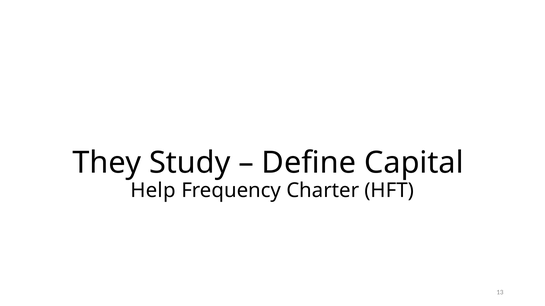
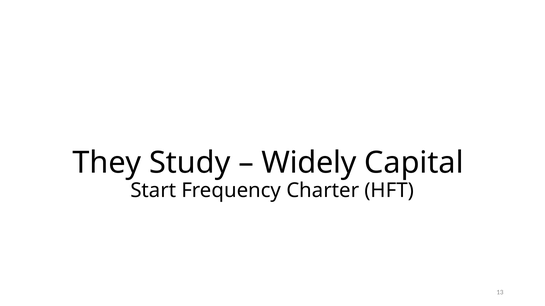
Define: Define -> Widely
Help: Help -> Start
